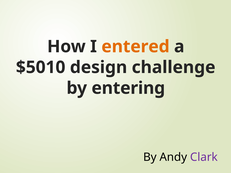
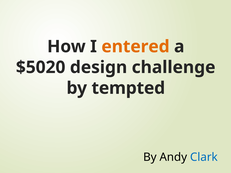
$5010: $5010 -> $5020
entering: entering -> tempted
Clark colour: purple -> blue
